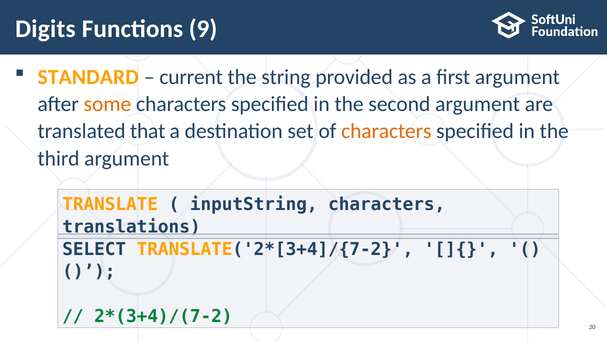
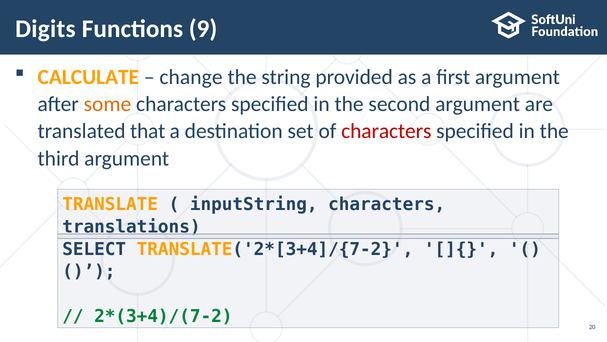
STANDARD: STANDARD -> CALCULATE
current: current -> change
characters at (386, 131) colour: orange -> red
